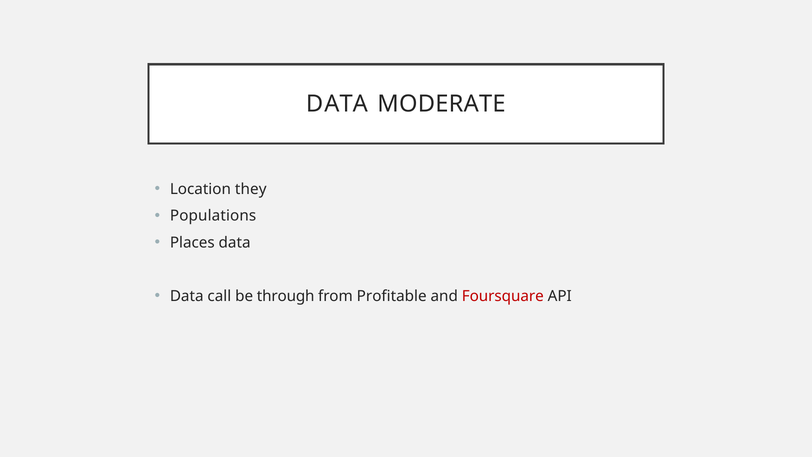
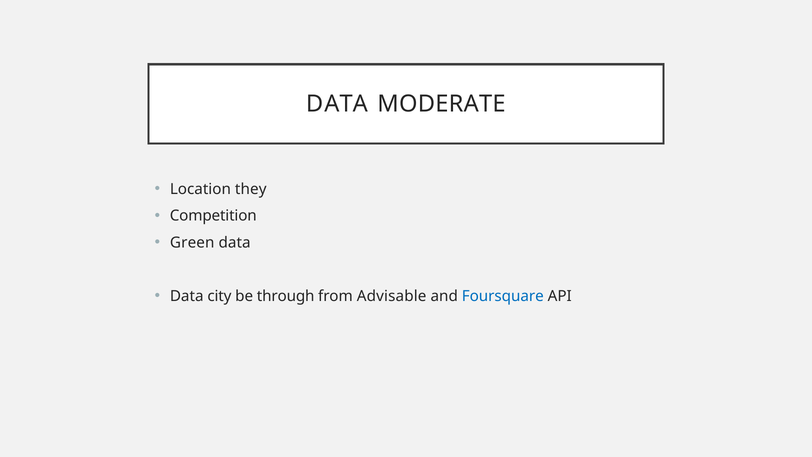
Populations: Populations -> Competition
Places: Places -> Green
call: call -> city
Profitable: Profitable -> Advisable
Foursquare colour: red -> blue
